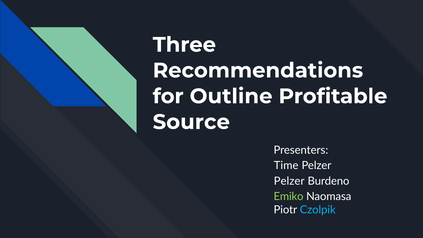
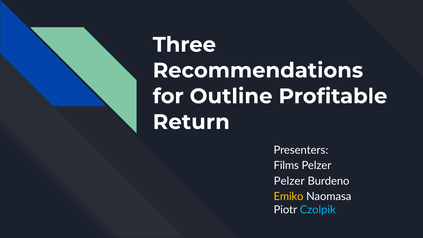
Source: Source -> Return
Time: Time -> Films
Emiko colour: light green -> yellow
